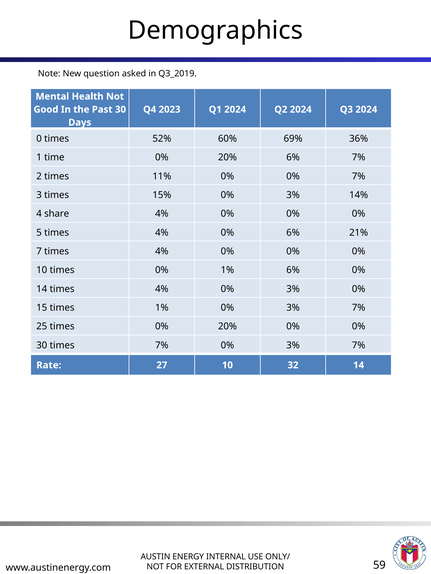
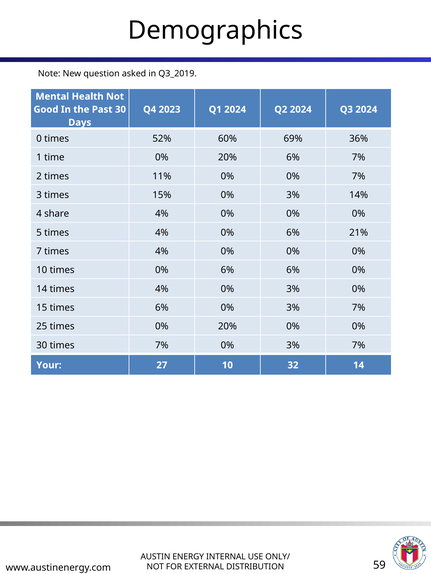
times 0% 1%: 1% -> 6%
times 1%: 1% -> 6%
Rate: Rate -> Your
